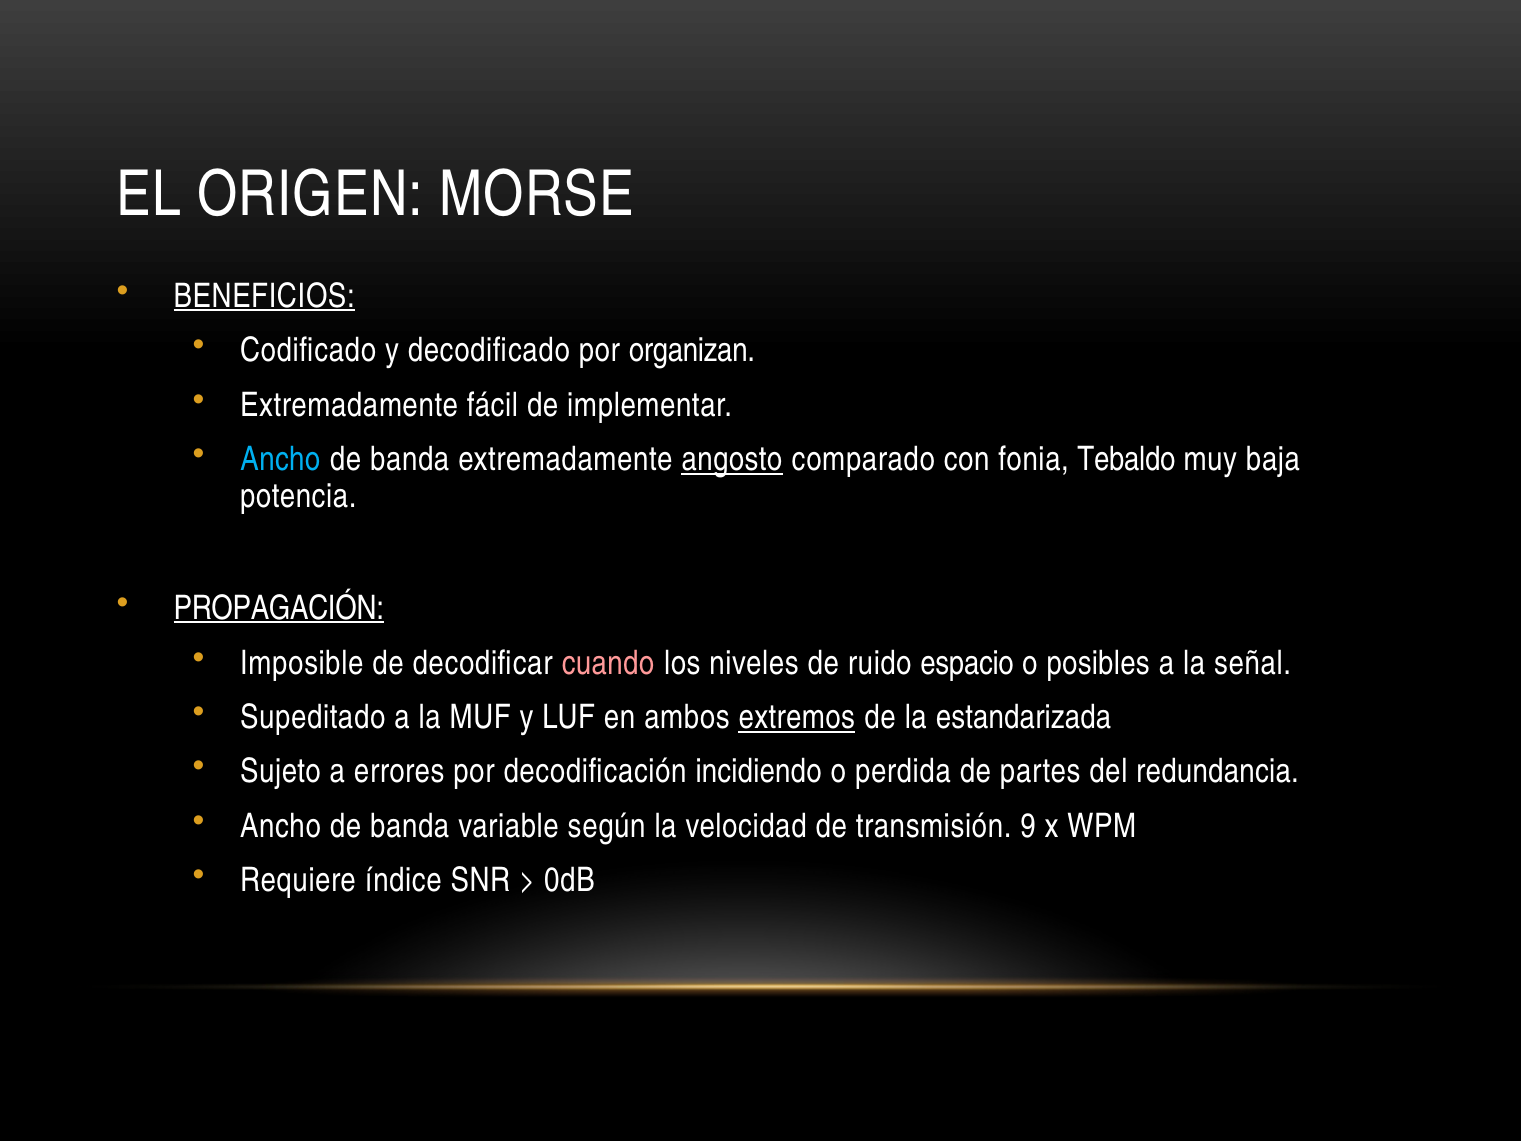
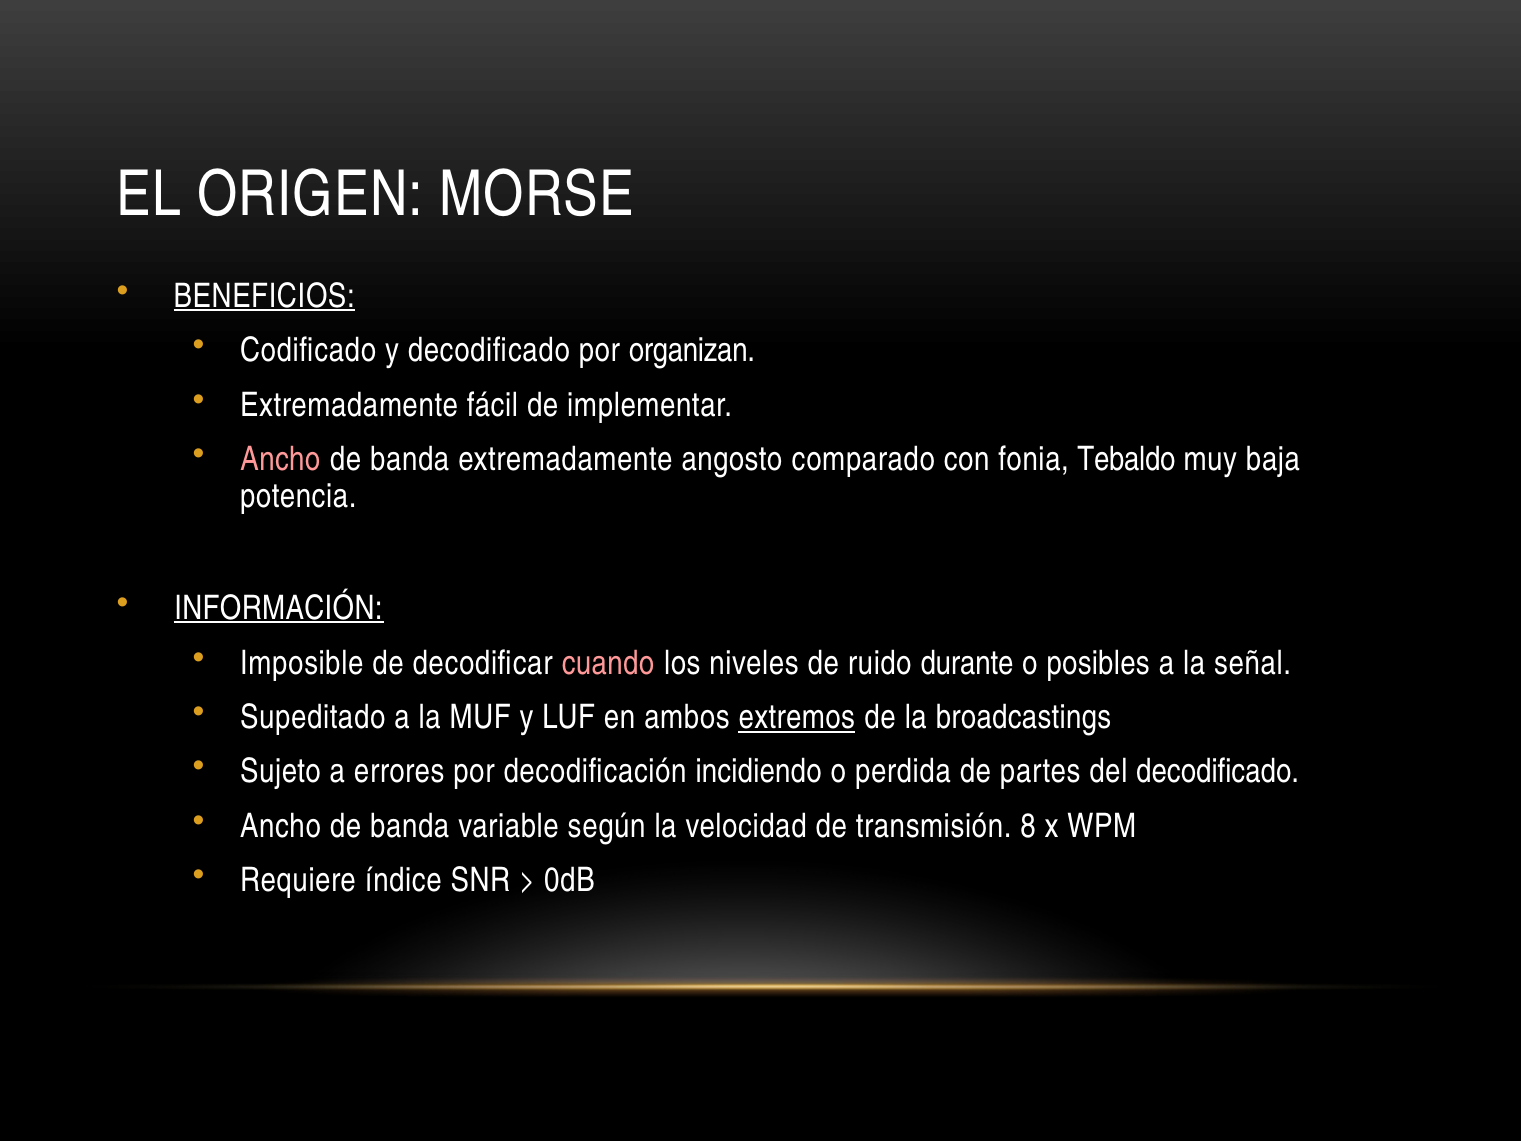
Ancho at (280, 459) colour: light blue -> pink
angosto underline: present -> none
PROPAGACIÓN: PROPAGACIÓN -> INFORMACIÓN
espacio: espacio -> durante
estandarizada: estandarizada -> broadcastings
del redundancia: redundancia -> decodificado
9: 9 -> 8
